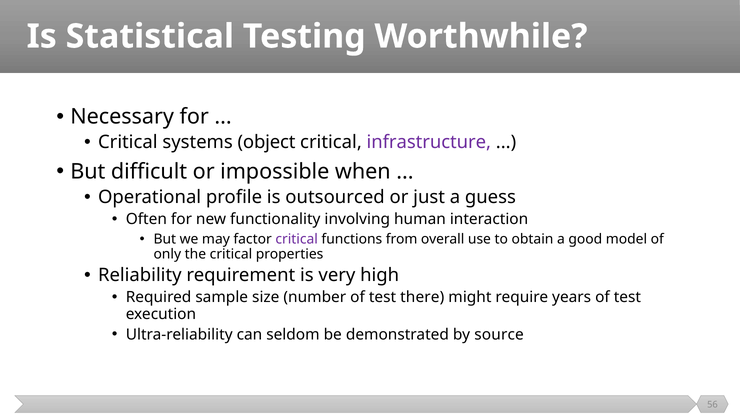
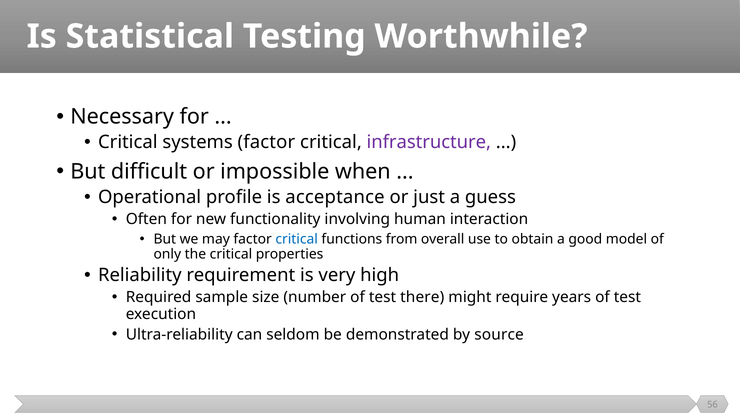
systems object: object -> factor
outsourced: outsourced -> acceptance
critical at (297, 239) colour: purple -> blue
